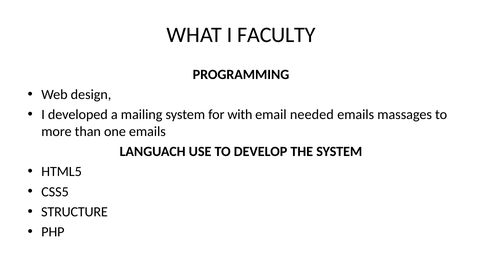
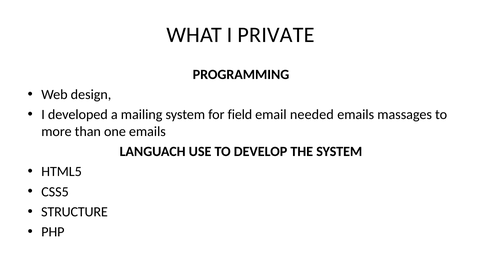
FACULTY: FACULTY -> PRIVATE
with: with -> field
